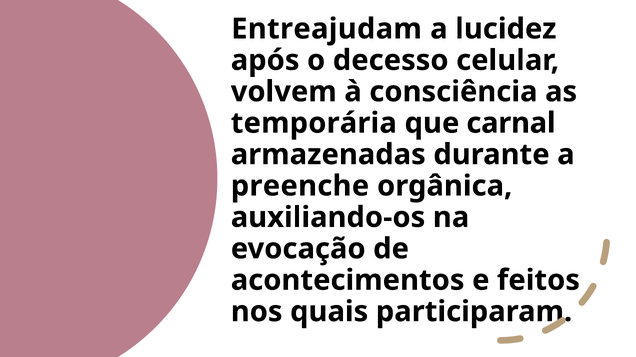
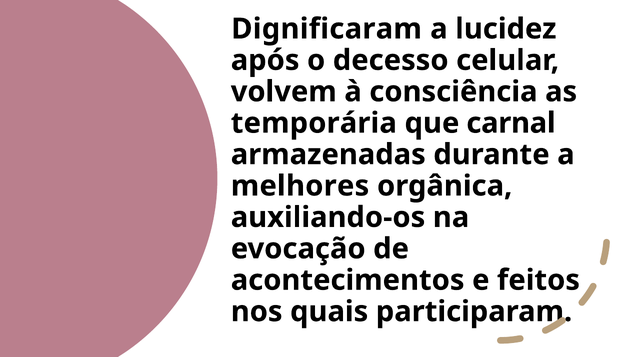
Entreajudam: Entreajudam -> Dignificaram
preenche: preenche -> melhores
